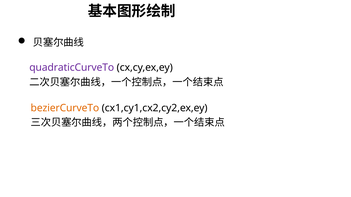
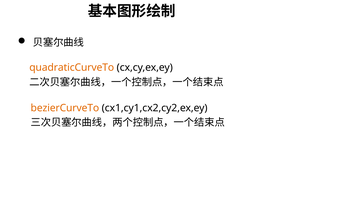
quadraticCurveTo colour: purple -> orange
